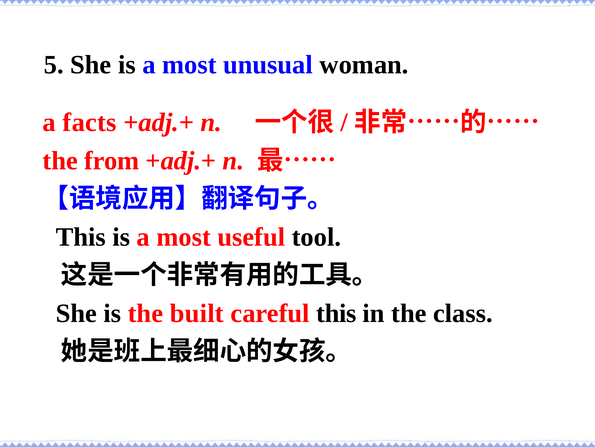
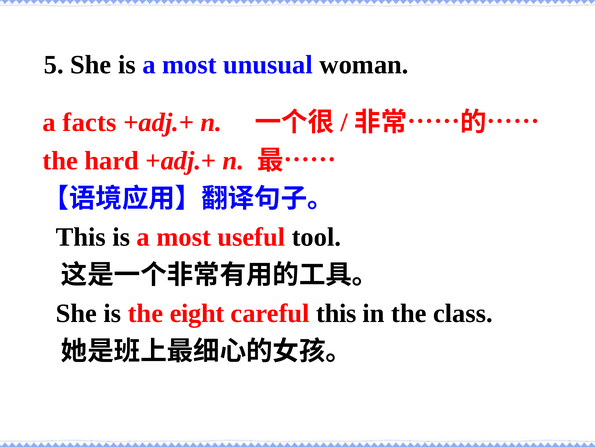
from: from -> hard
built: built -> eight
